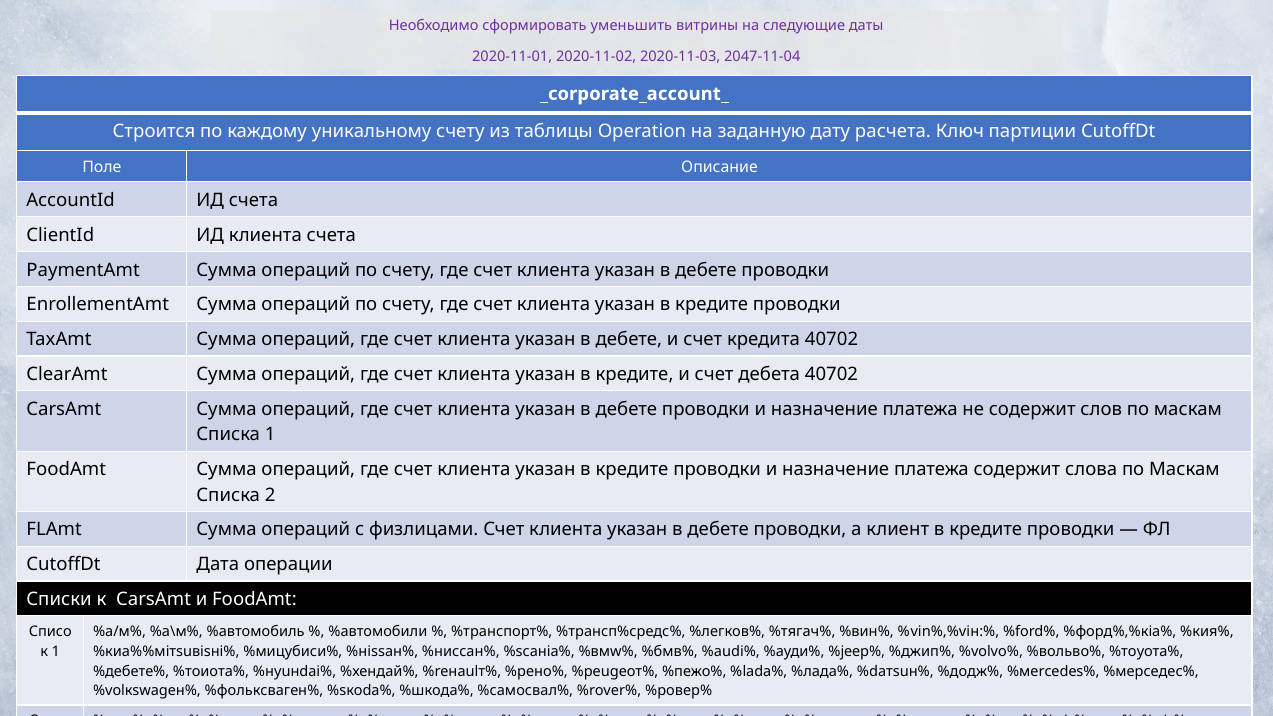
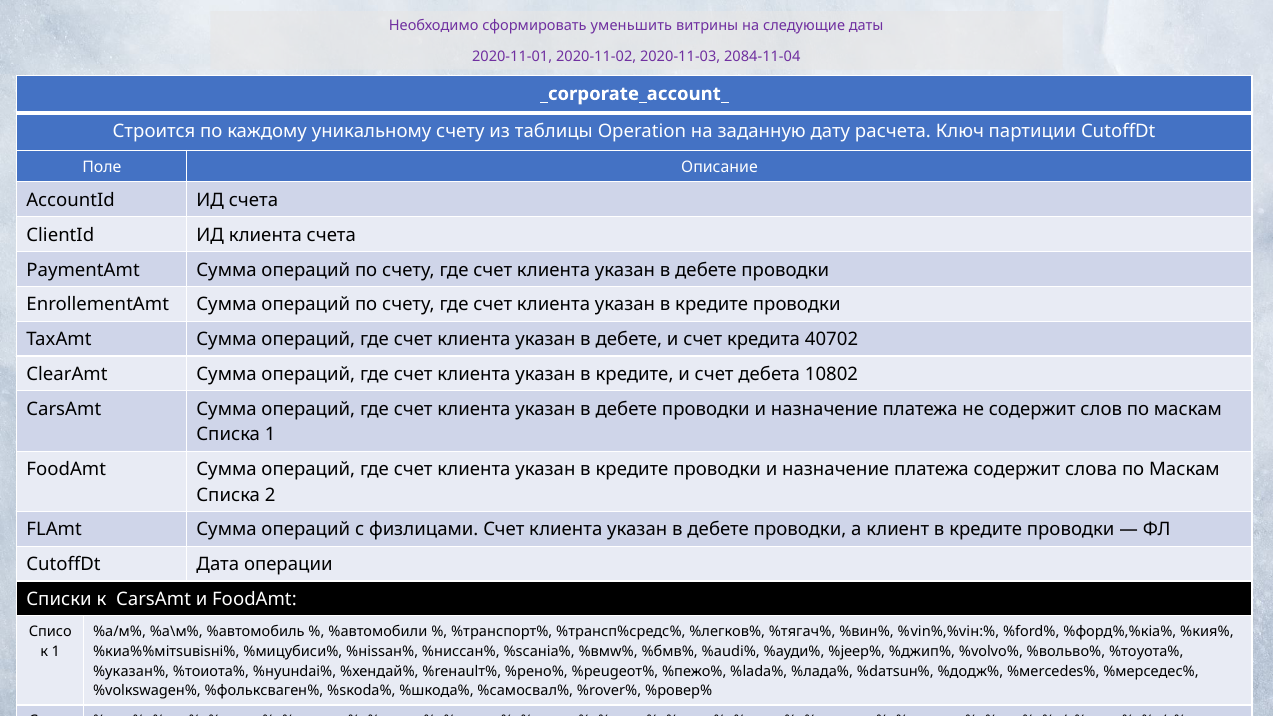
2047-11-04: 2047-11-04 -> 2084-11-04
дебета 40702: 40702 -> 10802
%дебете%: %дебете% -> %указан%
